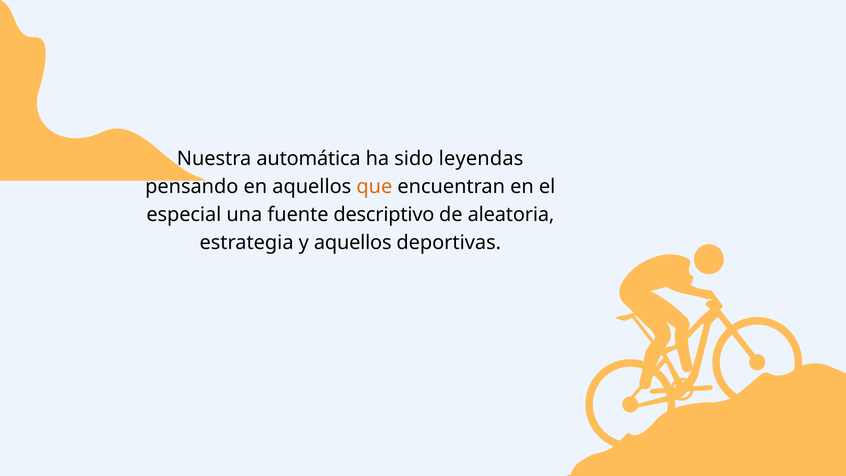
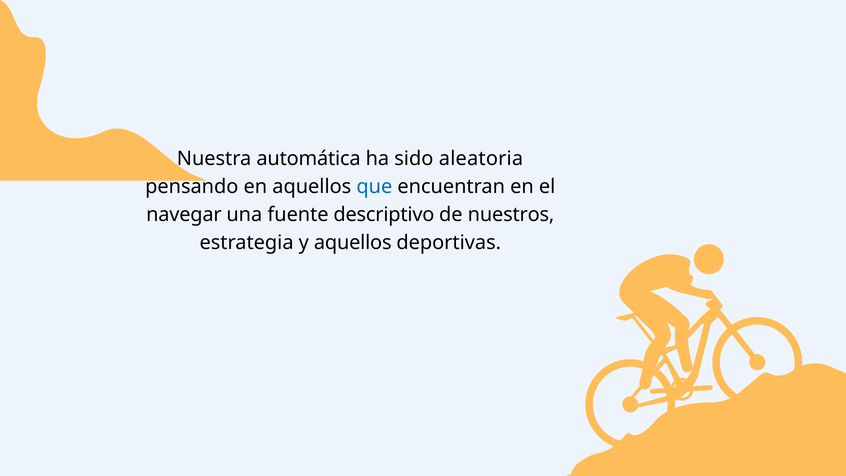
leyendas: leyendas -> aleatoria
que colour: orange -> blue
especial: especial -> navegar
aleatoria: aleatoria -> nuestros
